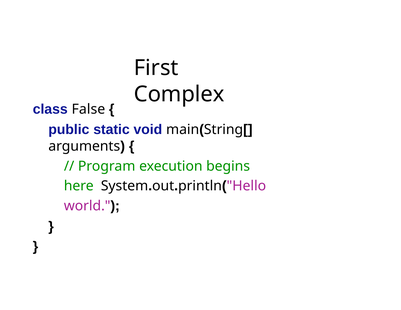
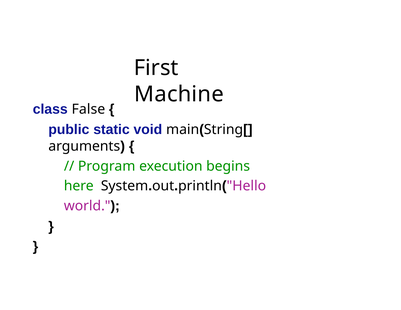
Complex: Complex -> Machine
